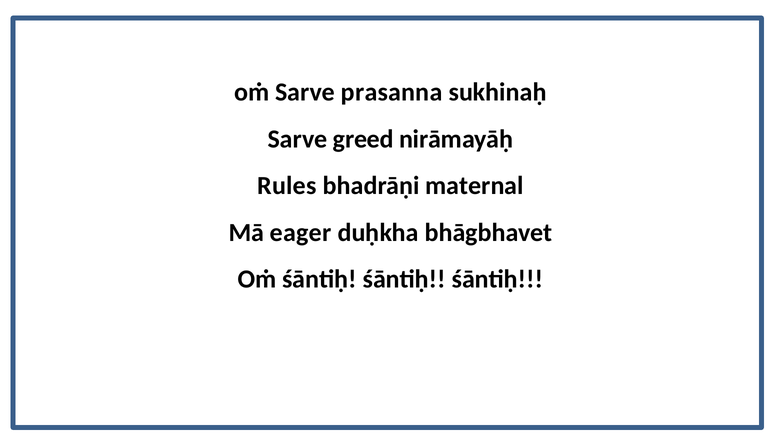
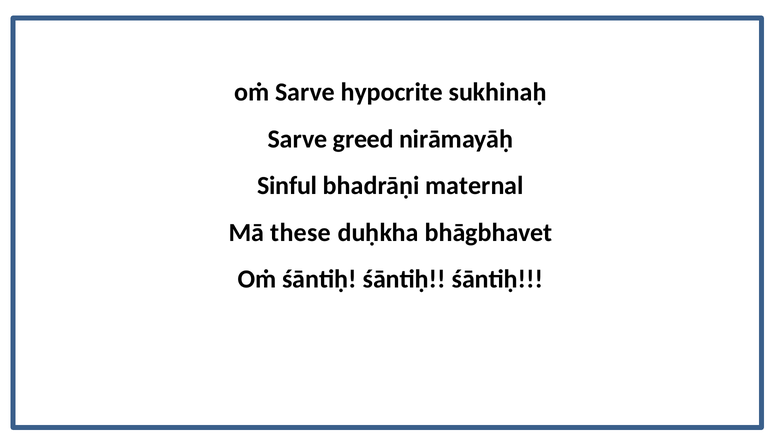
prasanna: prasanna -> hypocrite
Rules: Rules -> Sinful
eager: eager -> these
